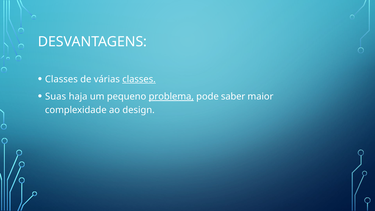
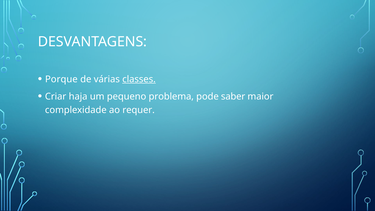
Classes at (61, 79): Classes -> Porque
Suas: Suas -> Criar
problema underline: present -> none
design: design -> requer
